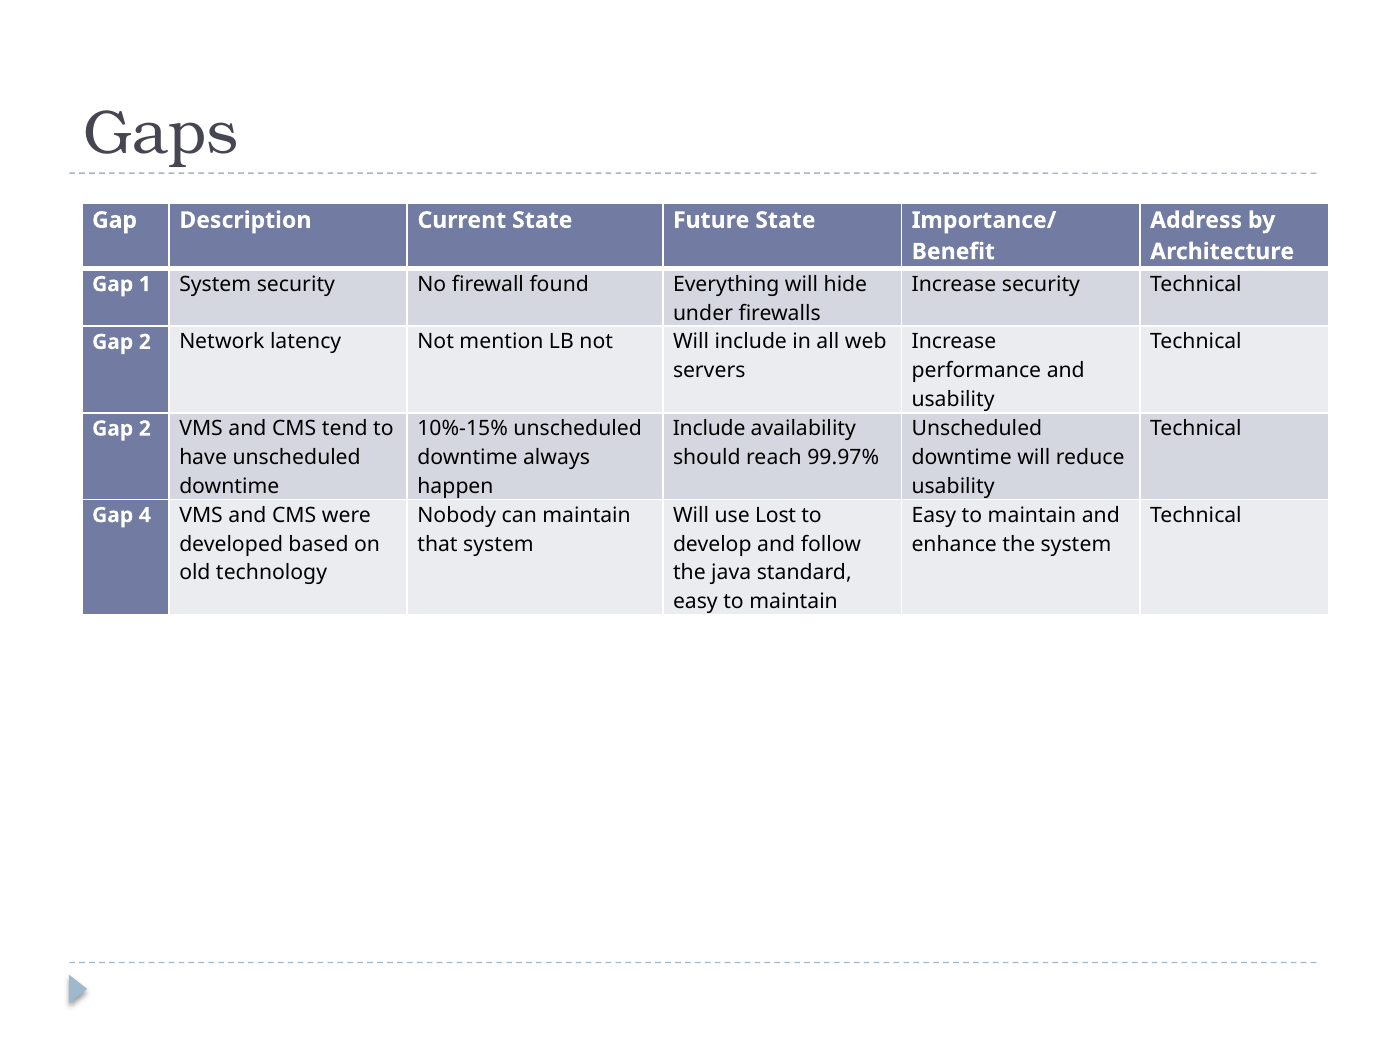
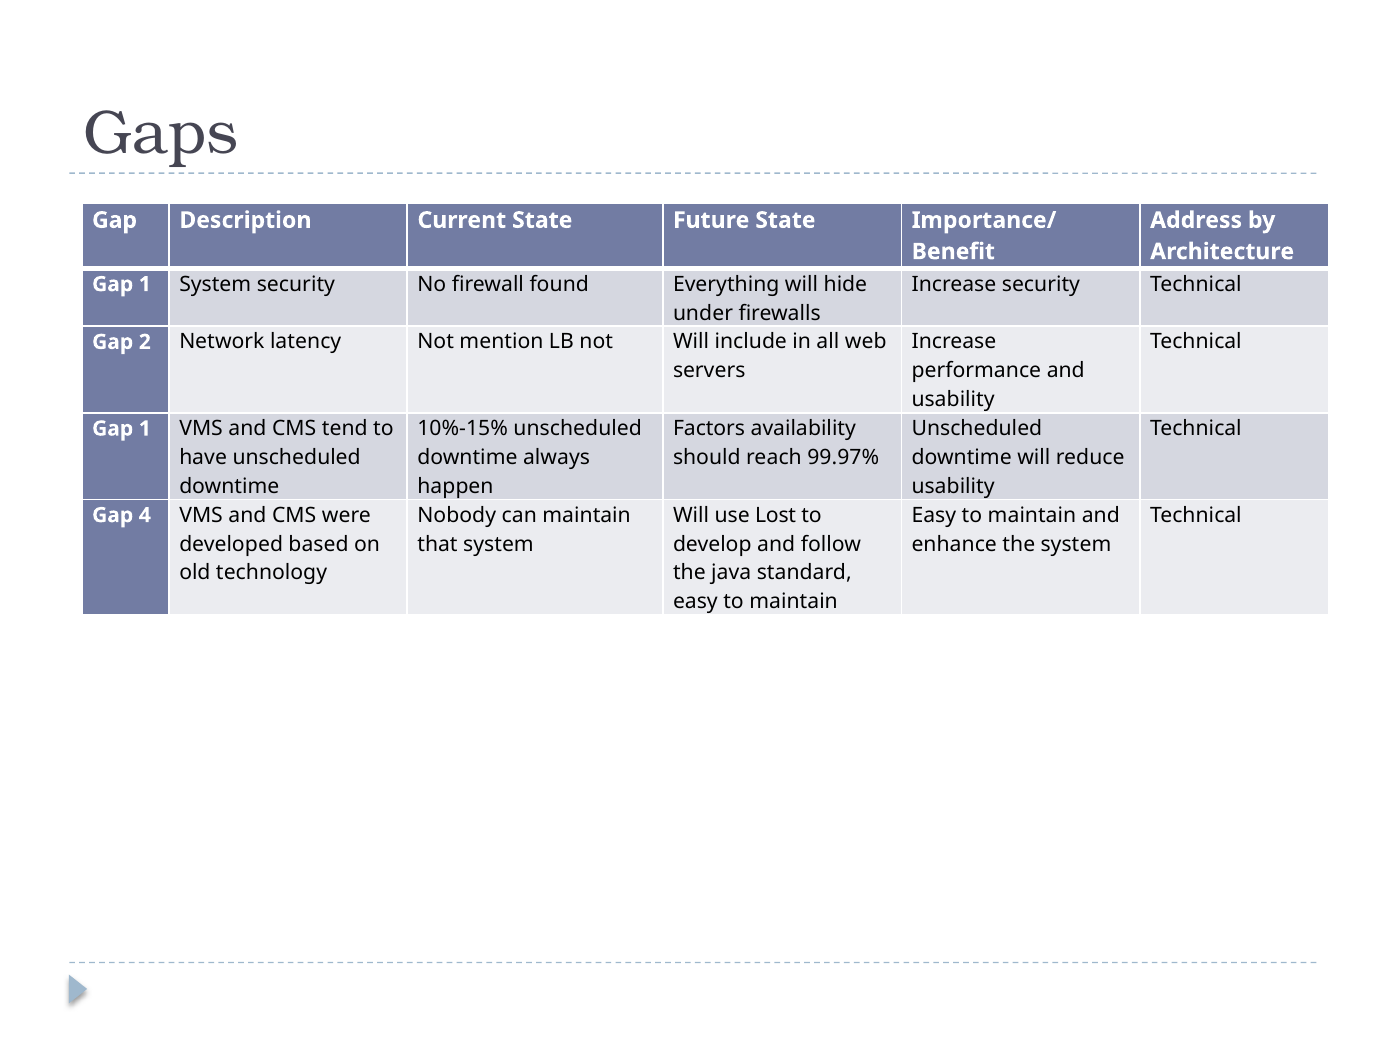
Include at (709, 429): Include -> Factors
2 at (145, 429): 2 -> 1
